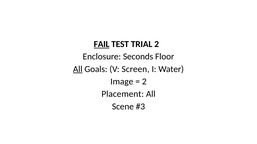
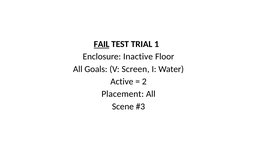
TRIAL 2: 2 -> 1
Seconds: Seconds -> Inactive
All at (78, 69) underline: present -> none
Image: Image -> Active
